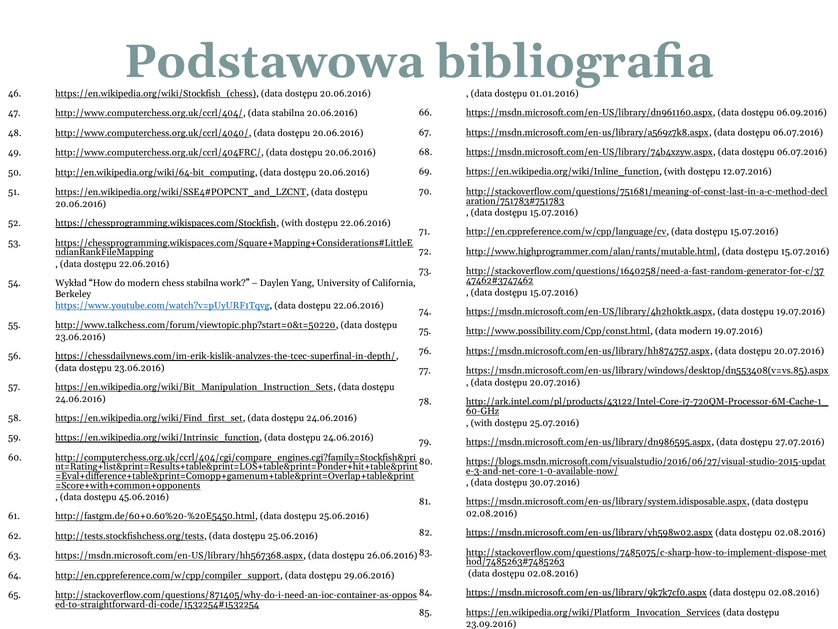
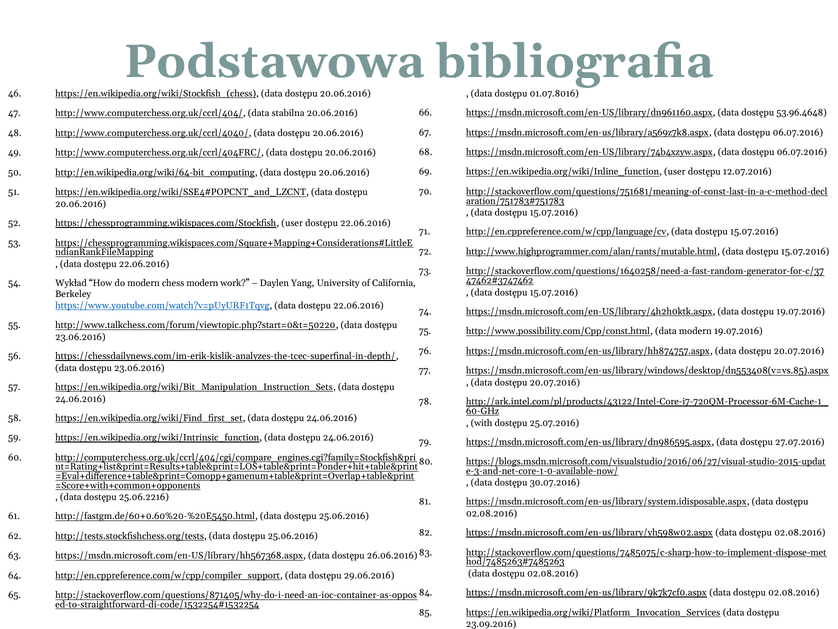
01.01.2016: 01.01.2016 -> 01.07.8016
06.09.2016: 06.09.2016 -> 53.96.4648
https://en.wikipedia.org/wiki/Inline_function with: with -> user
https://chessprogramming.wikispaces.com/Stockfish with: with -> user
chess stabilna: stabilna -> modern
45.06.2016: 45.06.2016 -> 25.06.2216
